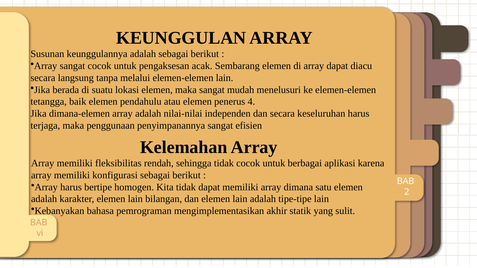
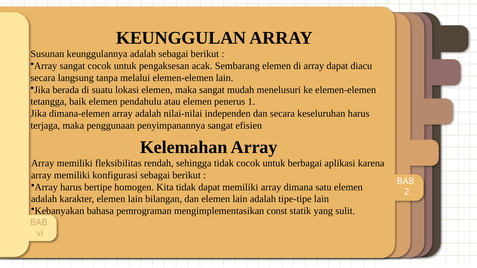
4: 4 -> 1
akhir: akhir -> const
